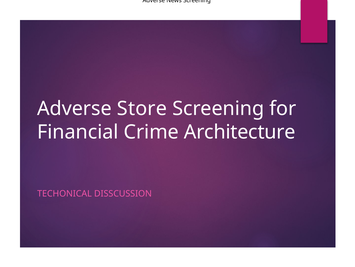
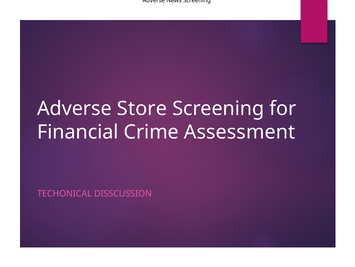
Architecture: Architecture -> Assessment
